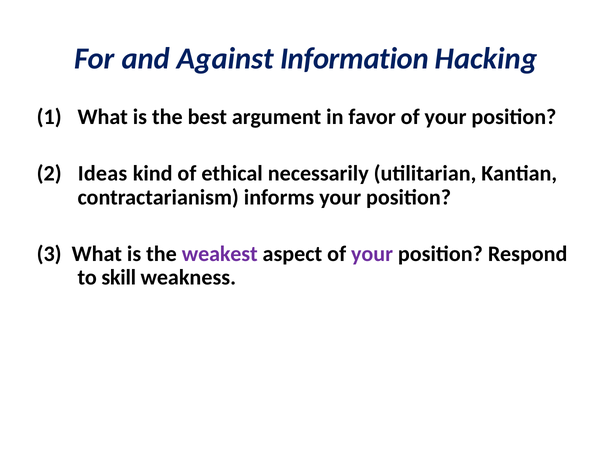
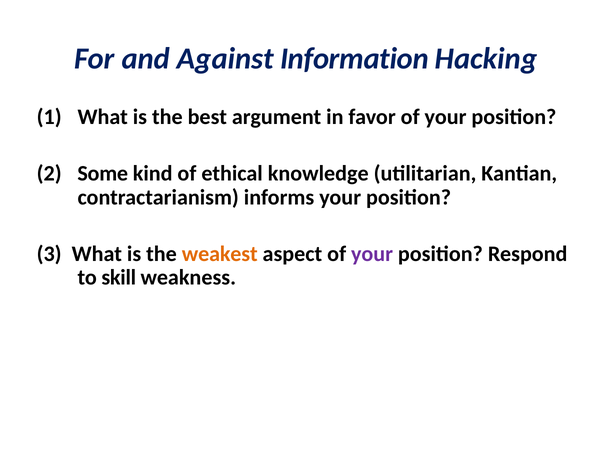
Ideas: Ideas -> Some
necessarily: necessarily -> knowledge
weakest colour: purple -> orange
